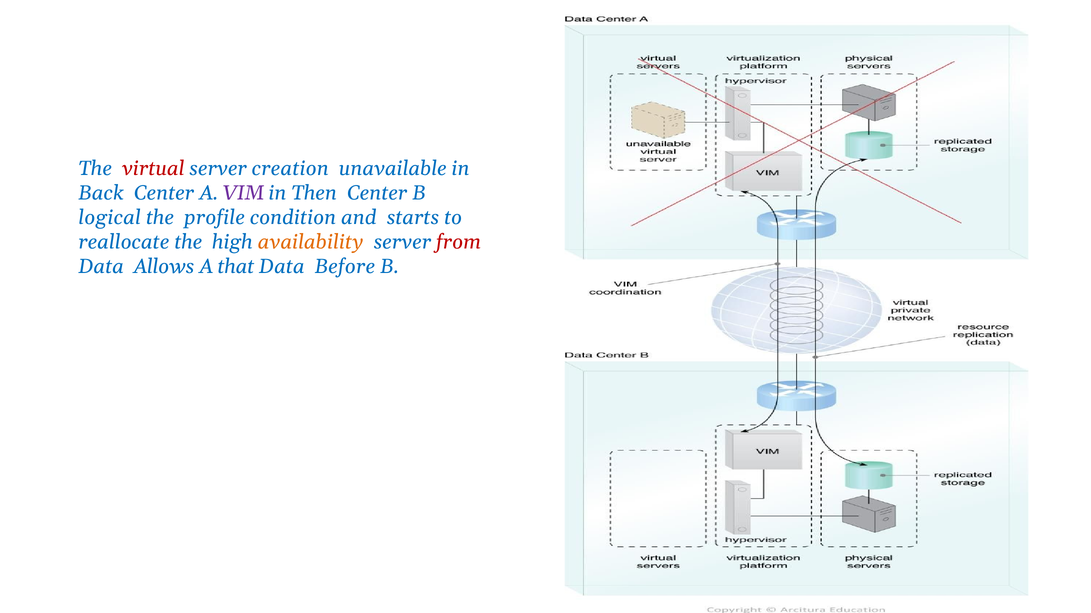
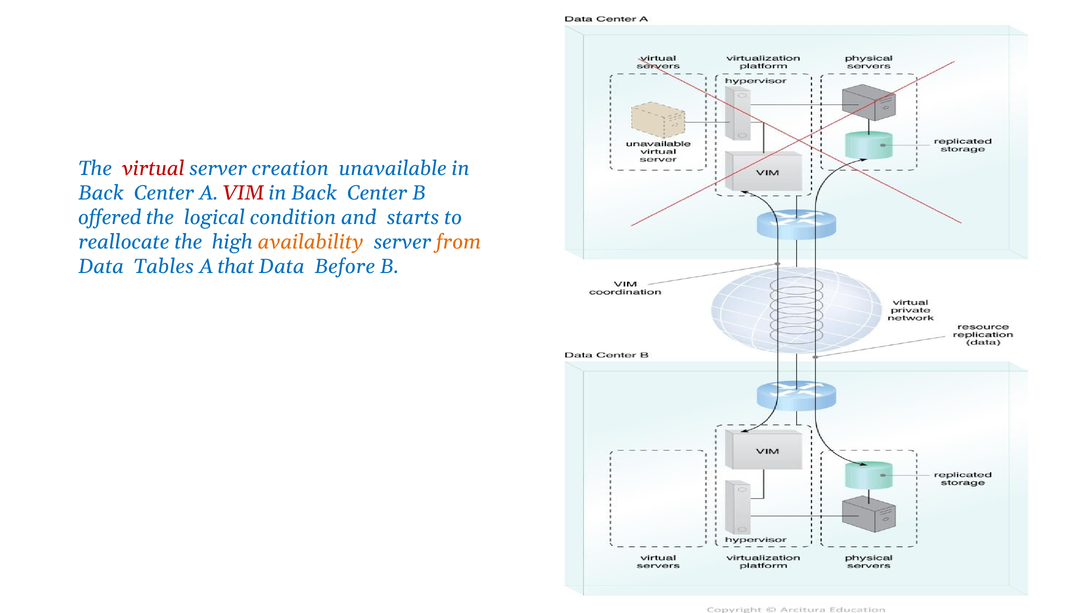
VIM colour: purple -> red
Then at (314, 193): Then -> Back
logical: logical -> offered
profile: profile -> logical
from colour: red -> orange
Allows: Allows -> Tables
